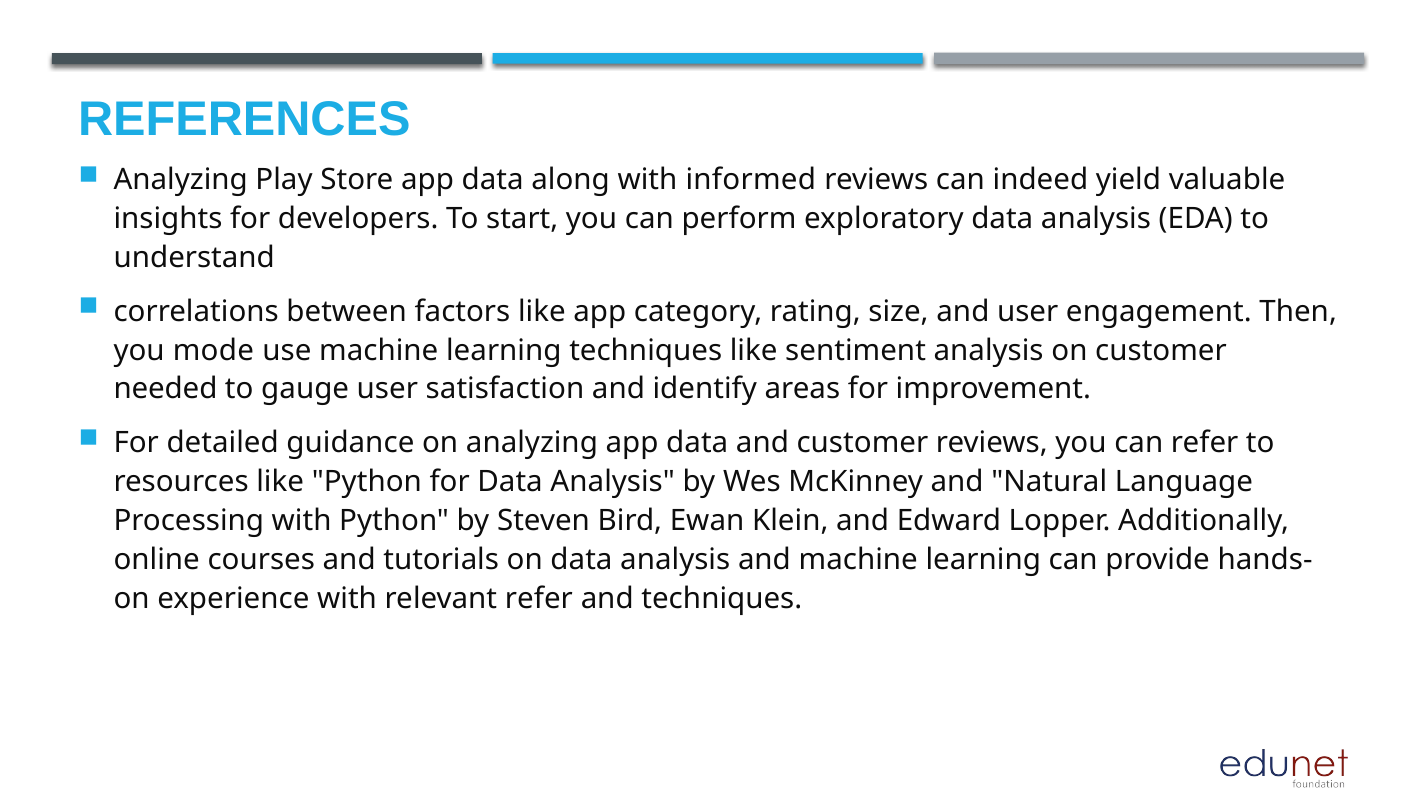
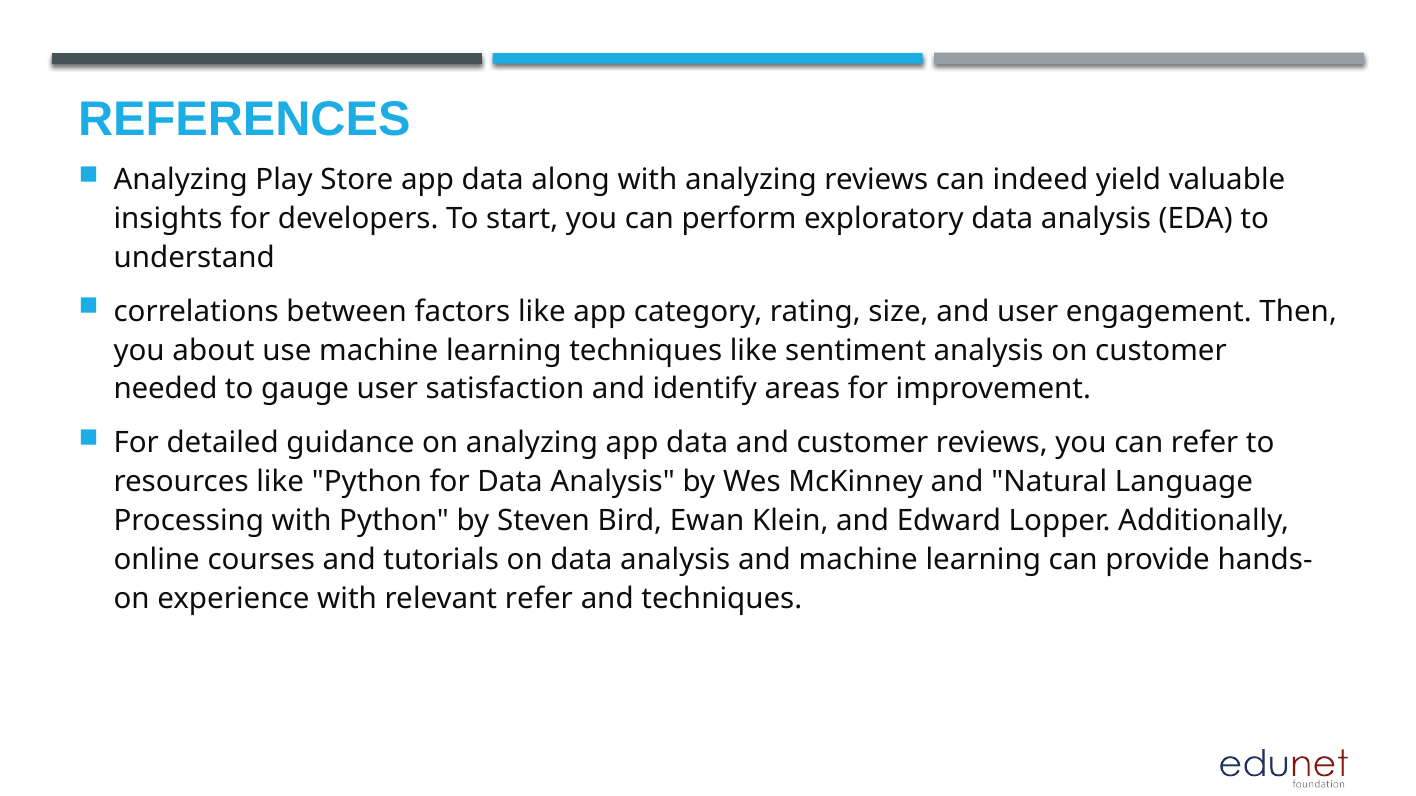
with informed: informed -> analyzing
mode: mode -> about
